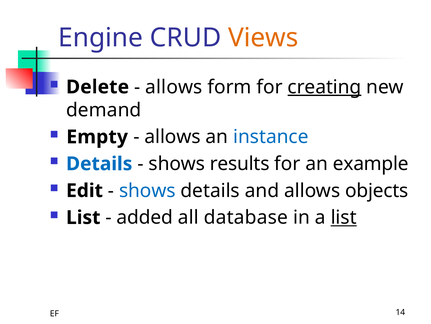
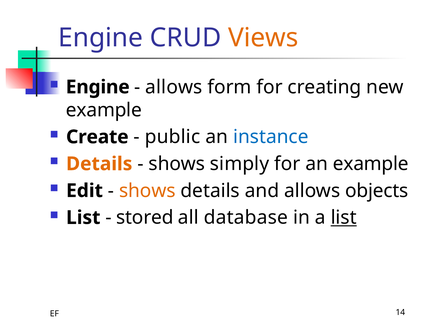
Delete at (98, 87): Delete -> Engine
creating underline: present -> none
demand at (104, 110): demand -> example
Empty: Empty -> Create
allows at (173, 137): allows -> public
Details at (99, 163) colour: blue -> orange
results: results -> simply
shows at (147, 190) colour: blue -> orange
added: added -> stored
